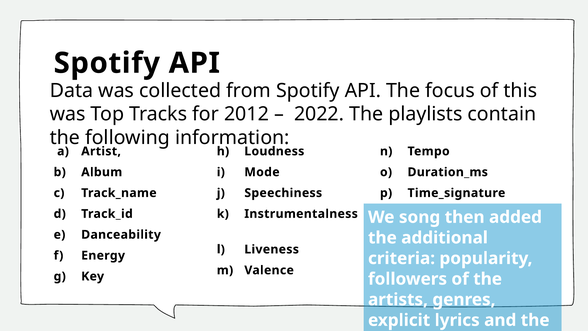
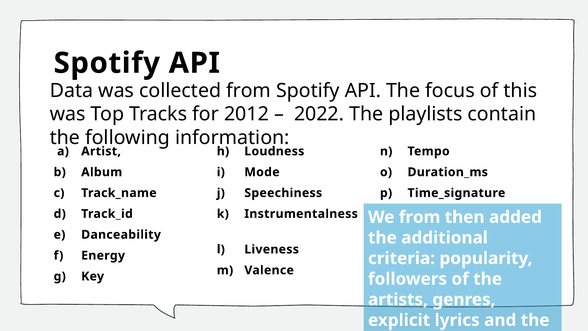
We song: song -> from
